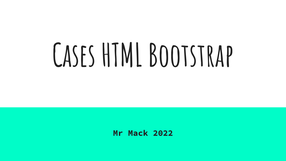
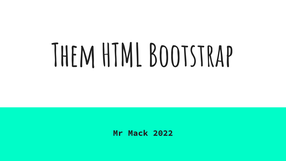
Cases: Cases -> Them
